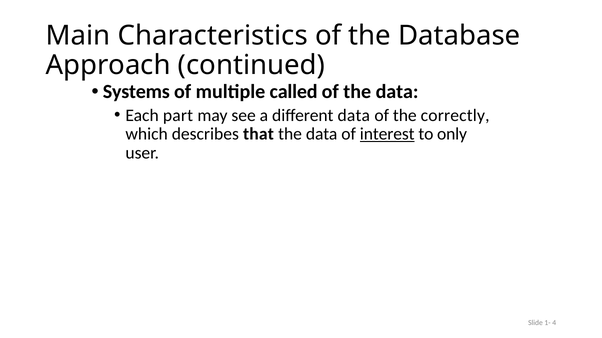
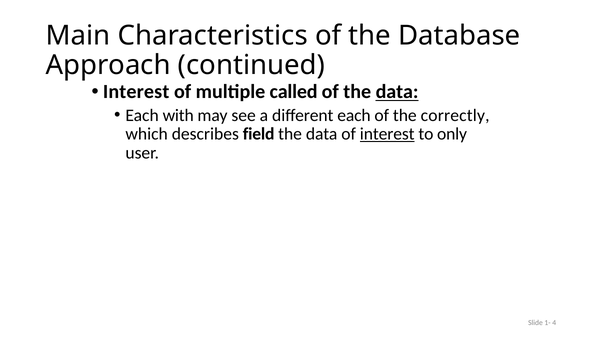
Systems at (136, 92): Systems -> Interest
data at (397, 92) underline: none -> present
part: part -> with
different data: data -> each
that: that -> field
